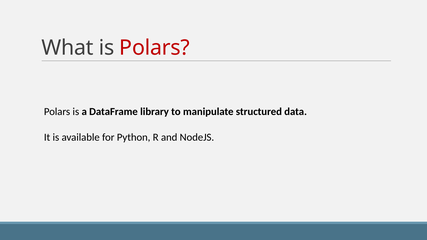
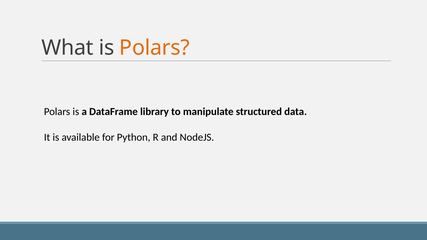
Polars at (155, 48) colour: red -> orange
